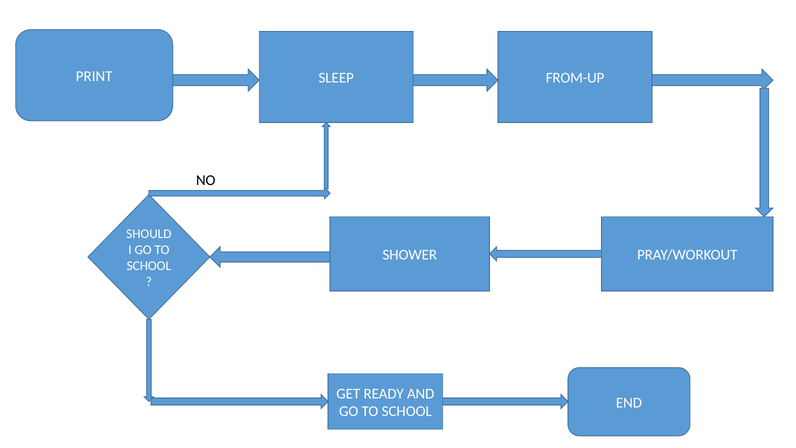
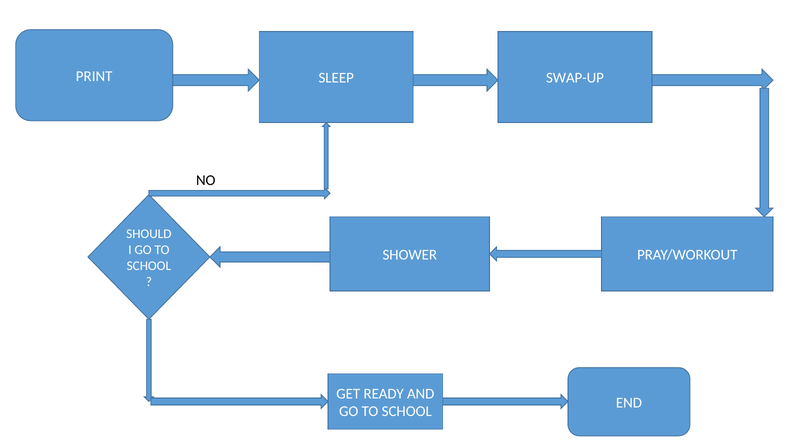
FROM-UP: FROM-UP -> SWAP-UP
